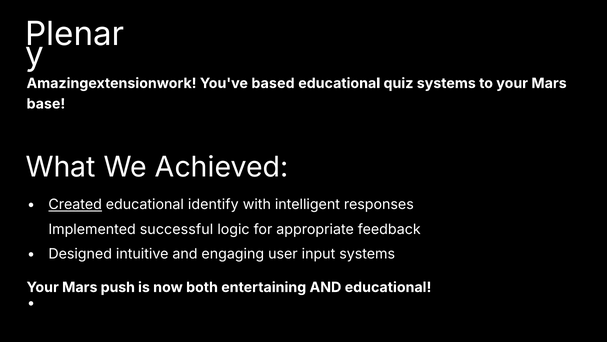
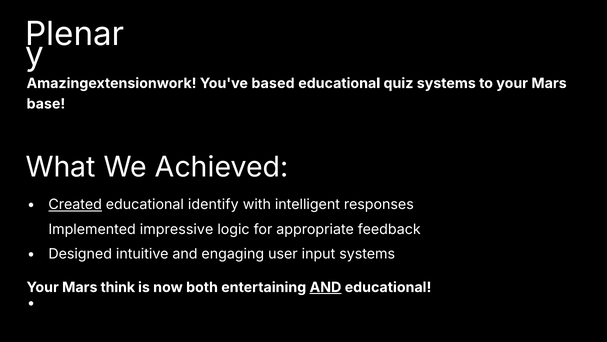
successful: successful -> impressive
push: push -> think
AND at (325, 287) underline: none -> present
